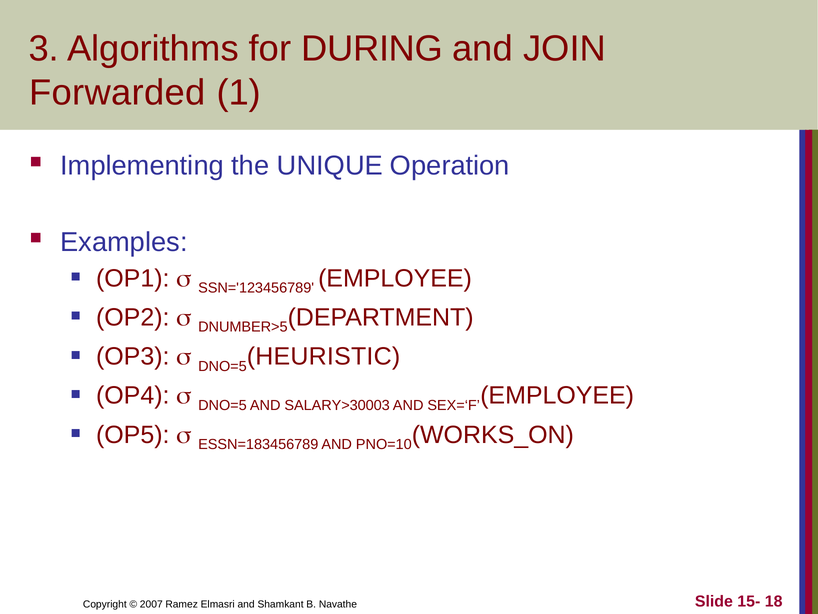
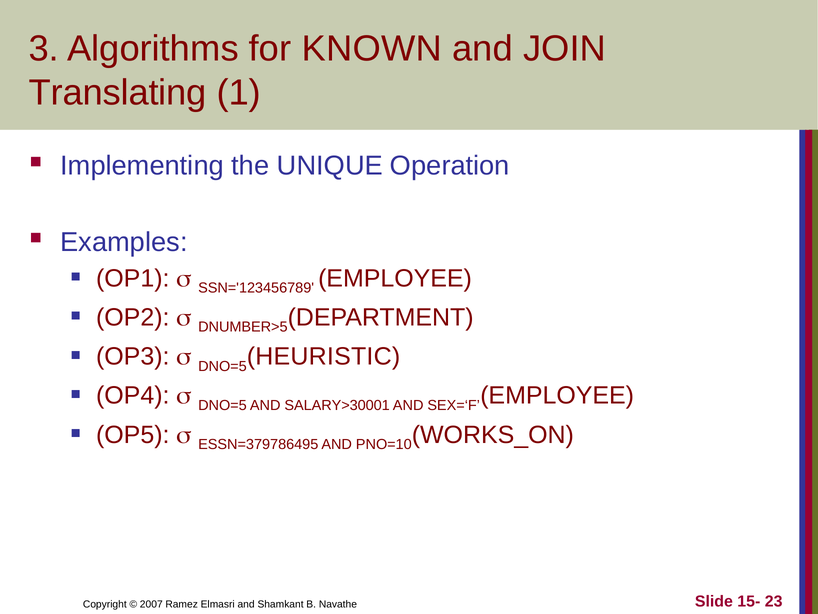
DURING: DURING -> KNOWN
Forwarded: Forwarded -> Translating
SALARY>30003: SALARY>30003 -> SALARY>30001
ESSN=183456789: ESSN=183456789 -> ESSN=379786495
18: 18 -> 23
